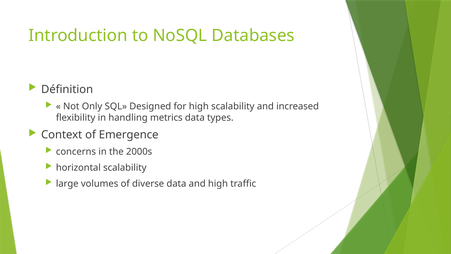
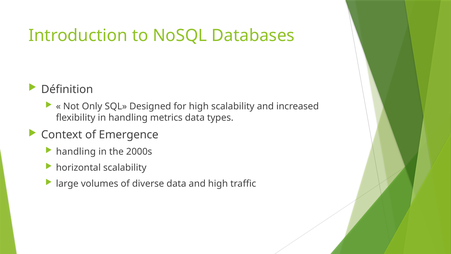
concerns at (76, 152): concerns -> handling
